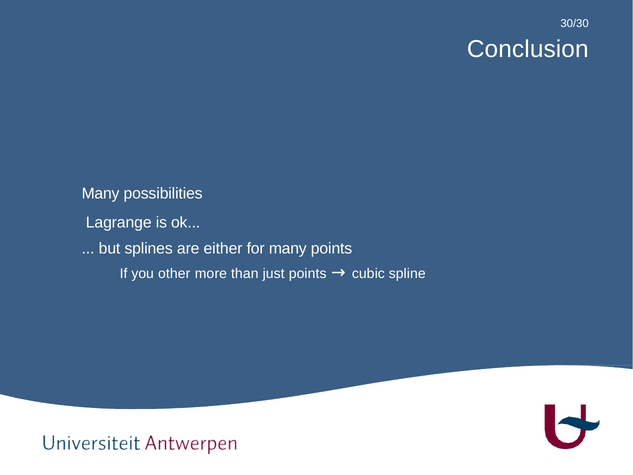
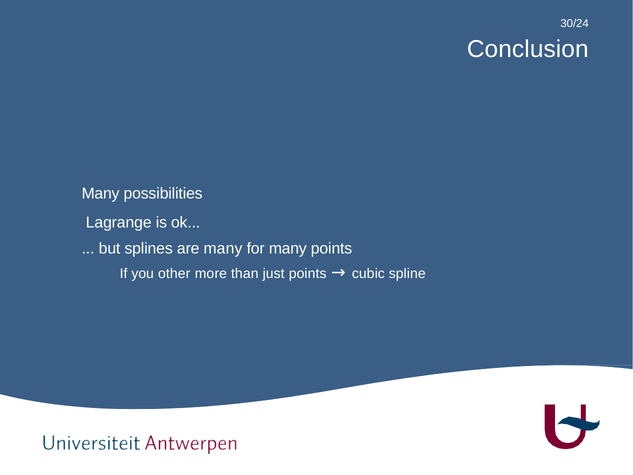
30/30: 30/30 -> 30/24
are either: either -> many
